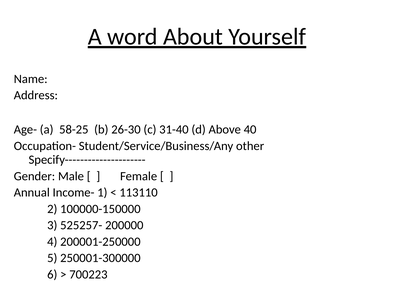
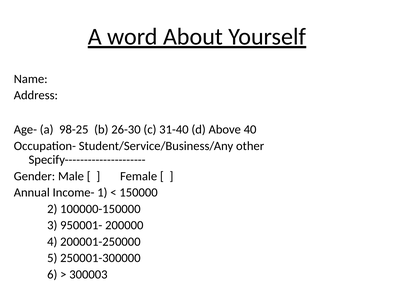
58-25: 58-25 -> 98-25
113110: 113110 -> 150000
525257-: 525257- -> 950001-
700223: 700223 -> 300003
